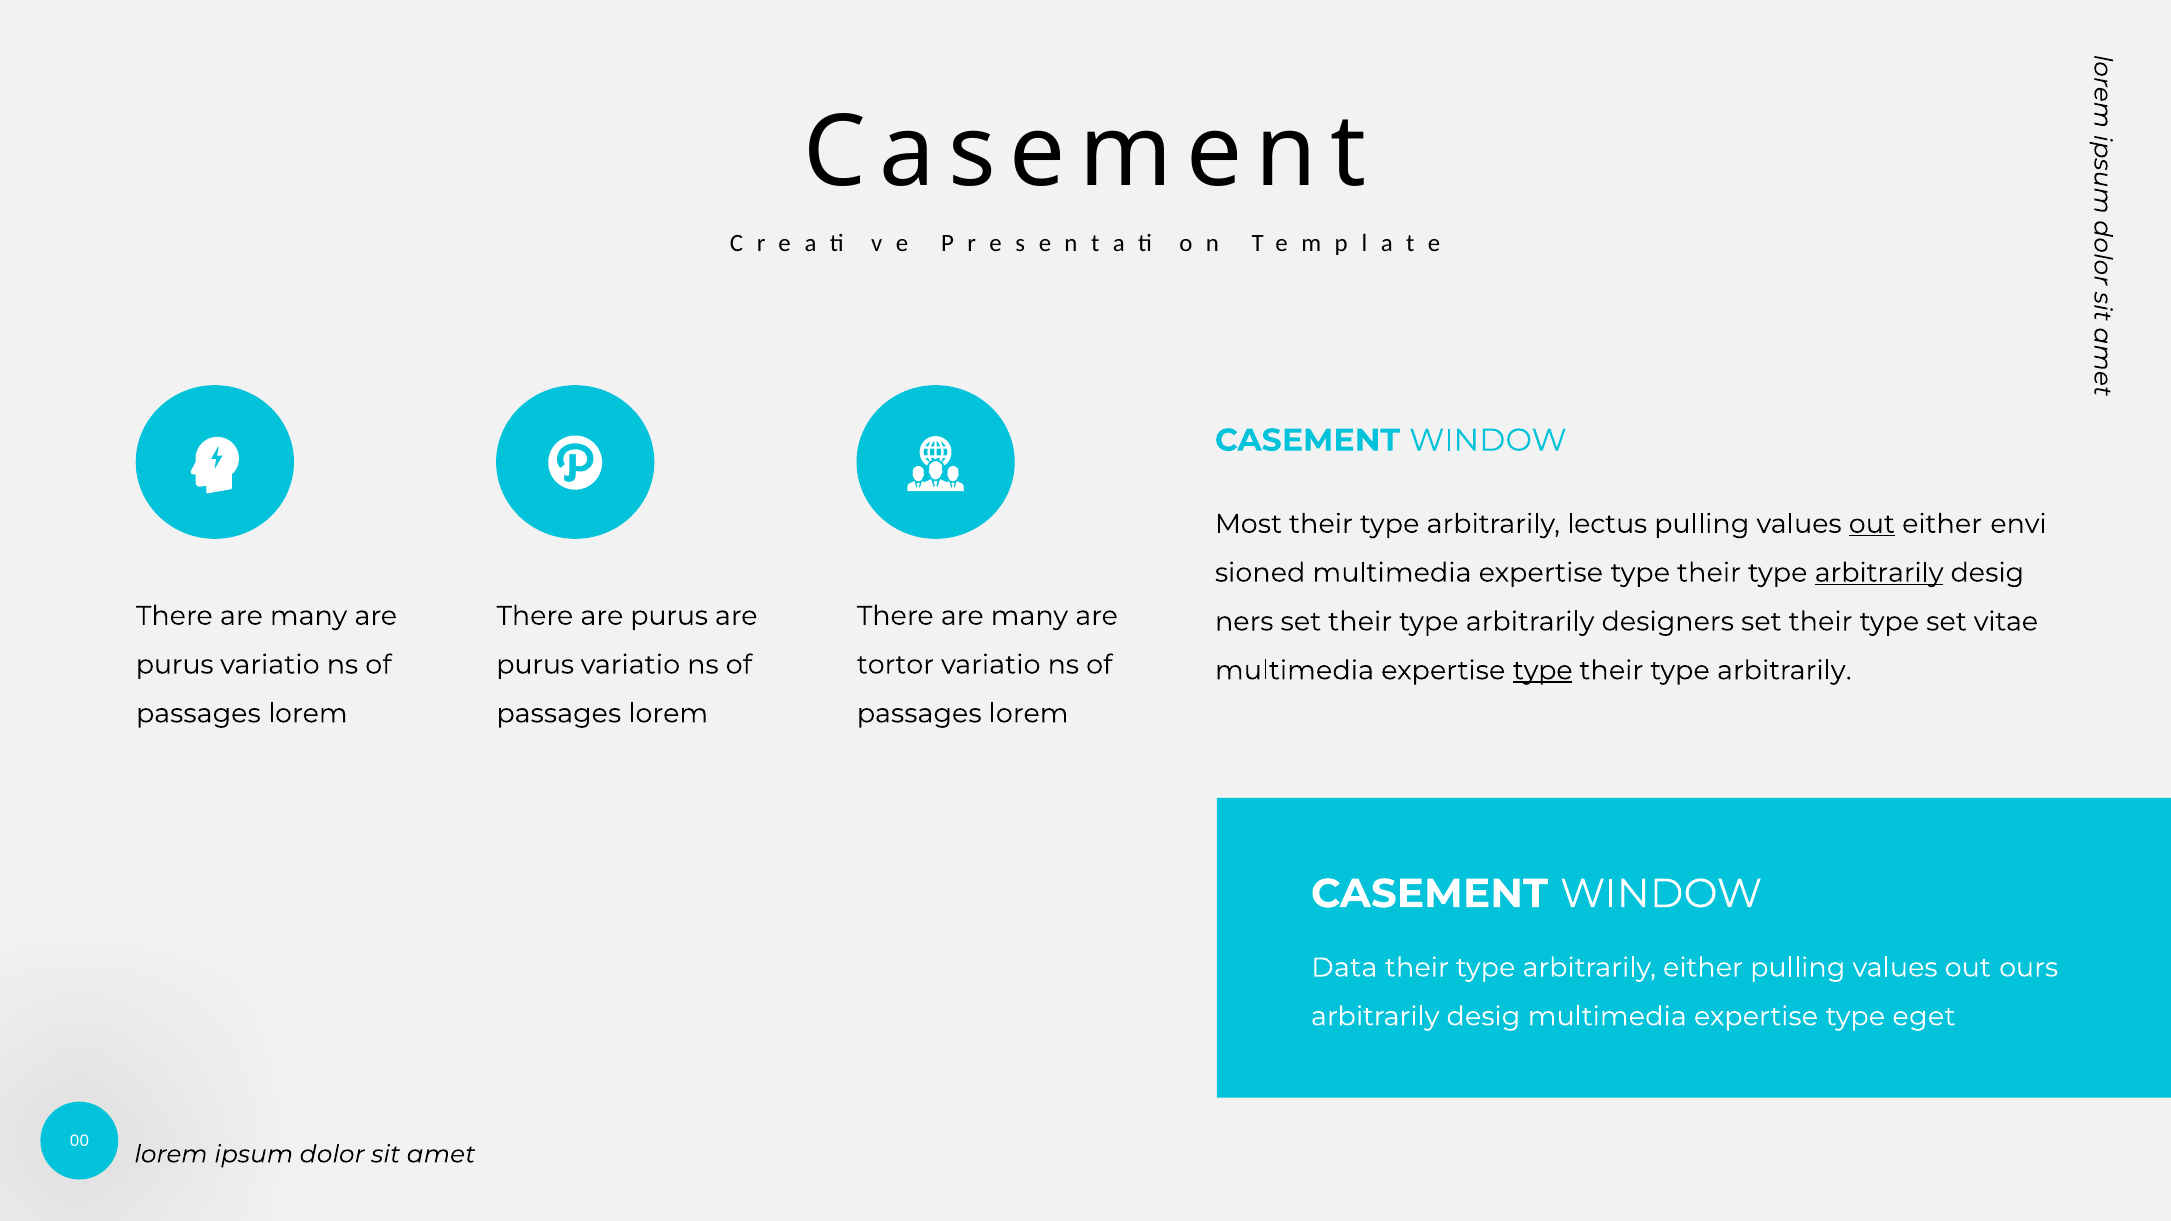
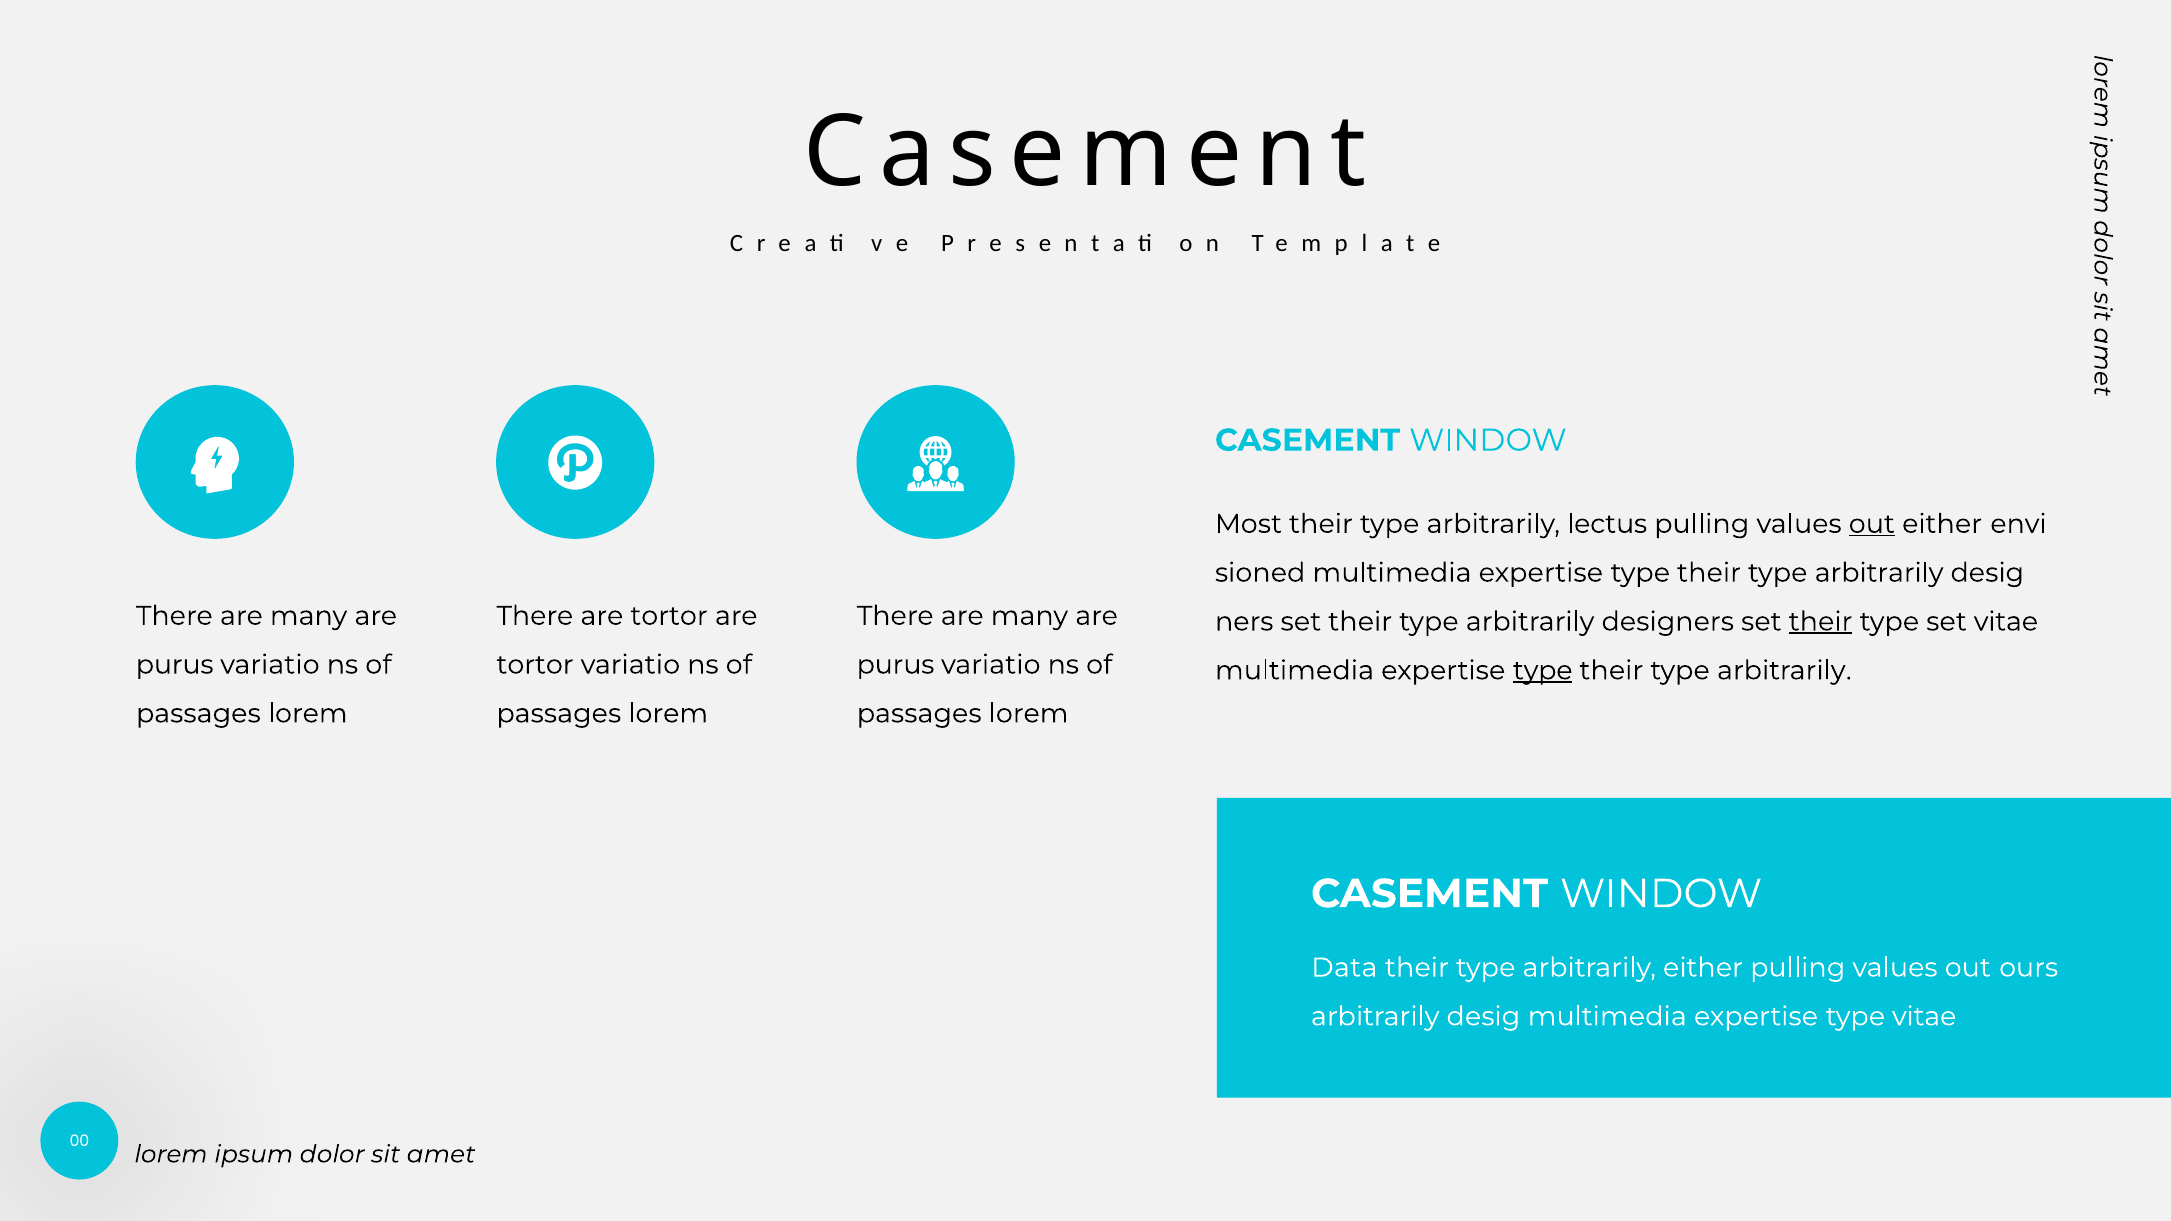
arbitrarily at (1879, 573) underline: present -> none
There are purus: purus -> tortor
their at (1821, 622) underline: none -> present
purus at (535, 665): purus -> tortor
tortor at (895, 665): tortor -> purus
type eget: eget -> vitae
